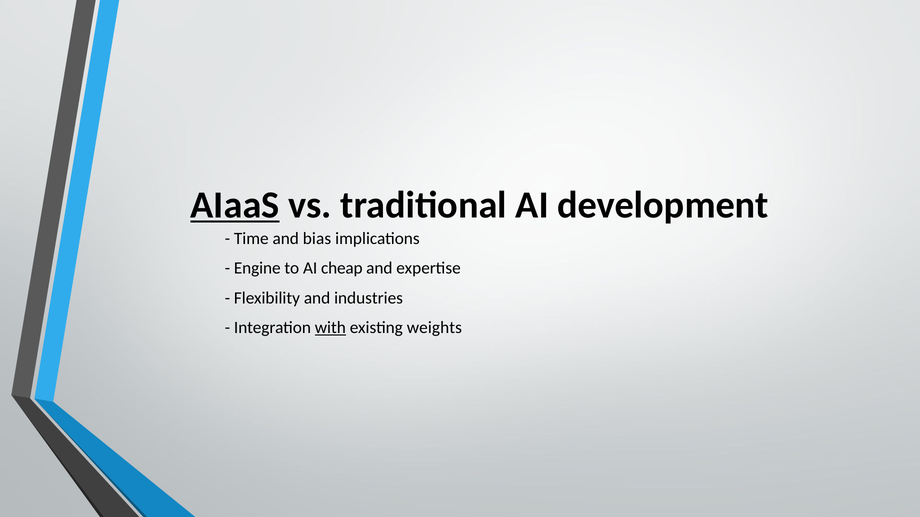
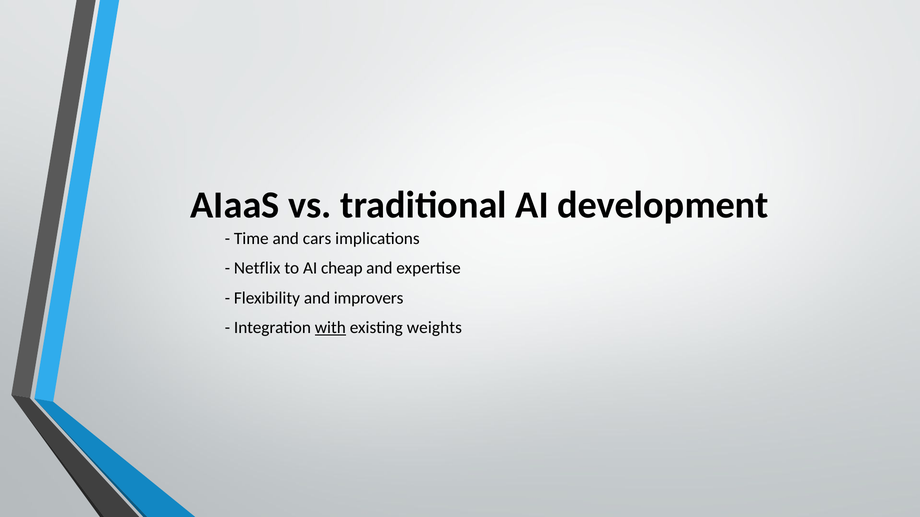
AIaaS underline: present -> none
bias: bias -> cars
Engine: Engine -> Netflix
industries: industries -> improvers
